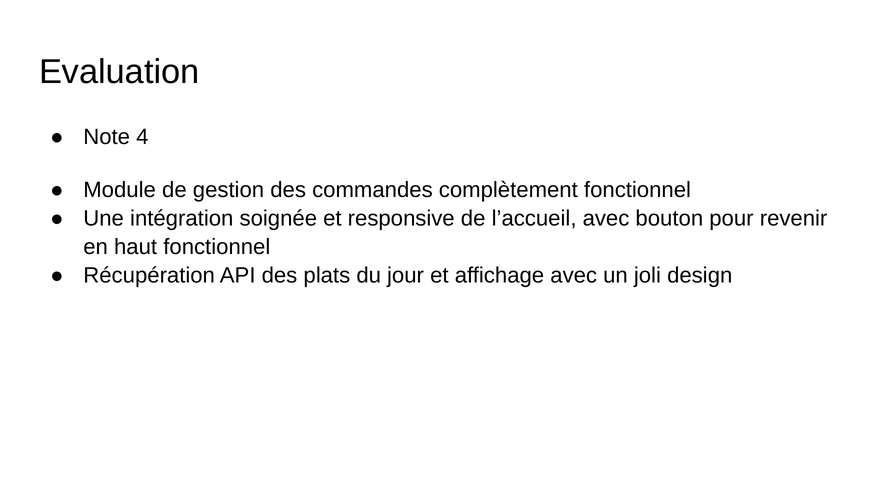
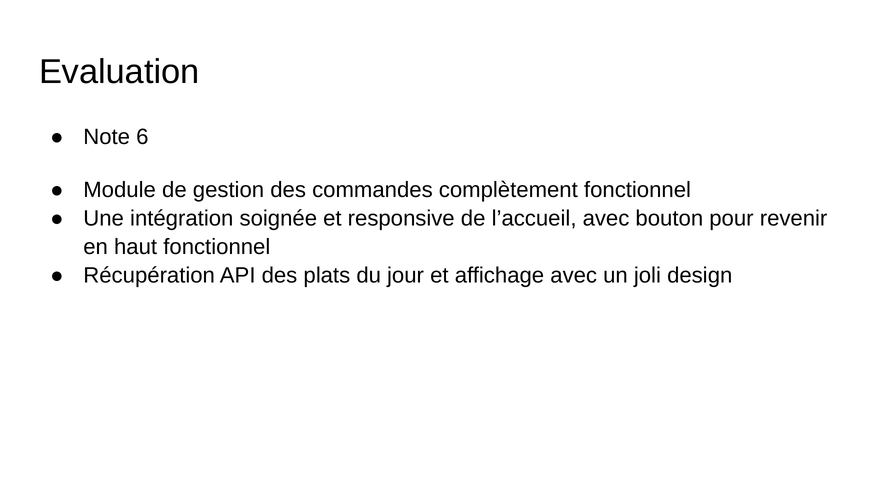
4: 4 -> 6
